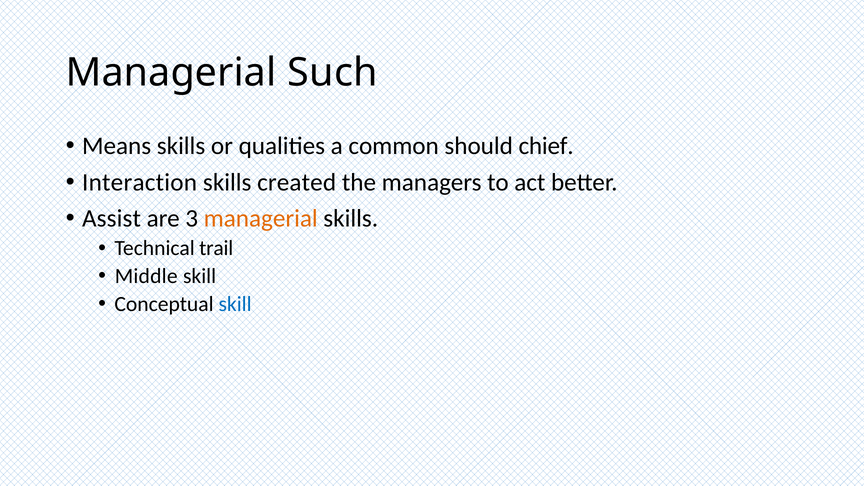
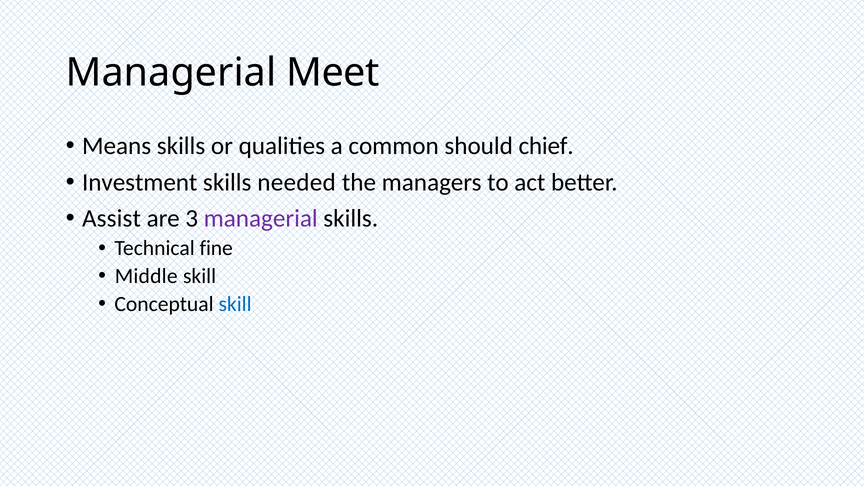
Such: Such -> Meet
Interaction: Interaction -> Investment
created: created -> needed
managerial at (261, 219) colour: orange -> purple
trail: trail -> fine
